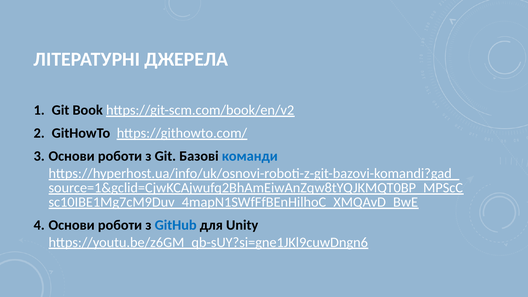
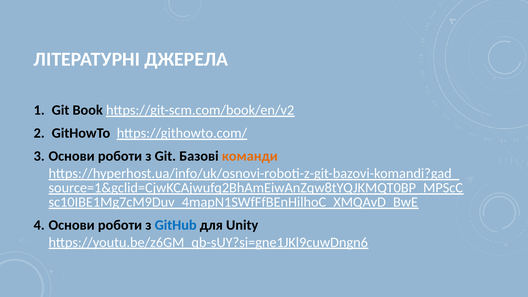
команди colour: blue -> orange
